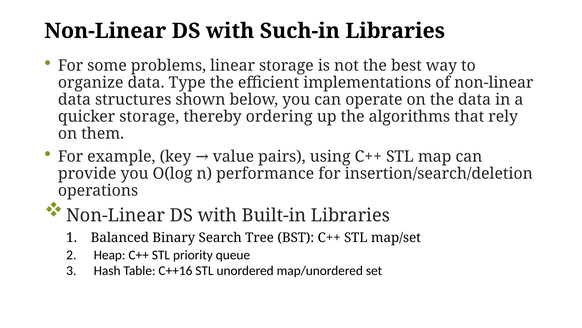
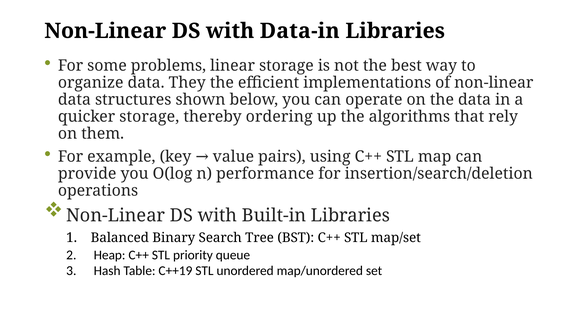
Such-in: Such-in -> Data-in
Type: Type -> They
C++16: C++16 -> C++19
